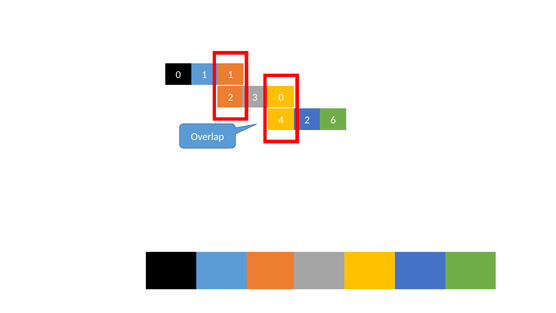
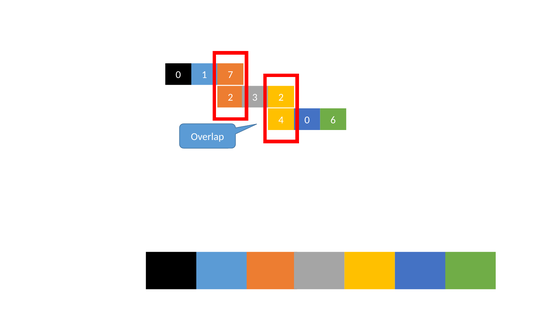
1 1: 1 -> 7
3 0: 0 -> 2
4 2: 2 -> 0
